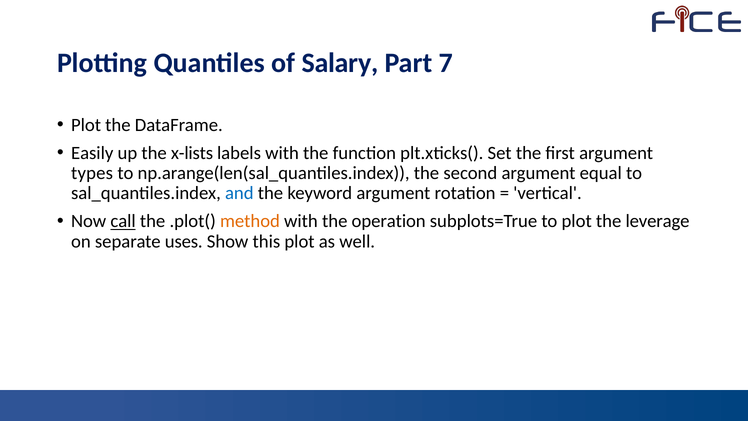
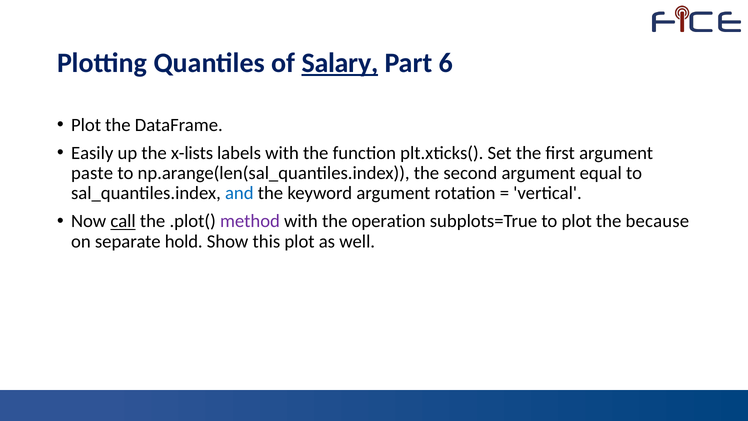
Salary underline: none -> present
7: 7 -> 6
types: types -> paste
method colour: orange -> purple
leverage: leverage -> because
uses: uses -> hold
